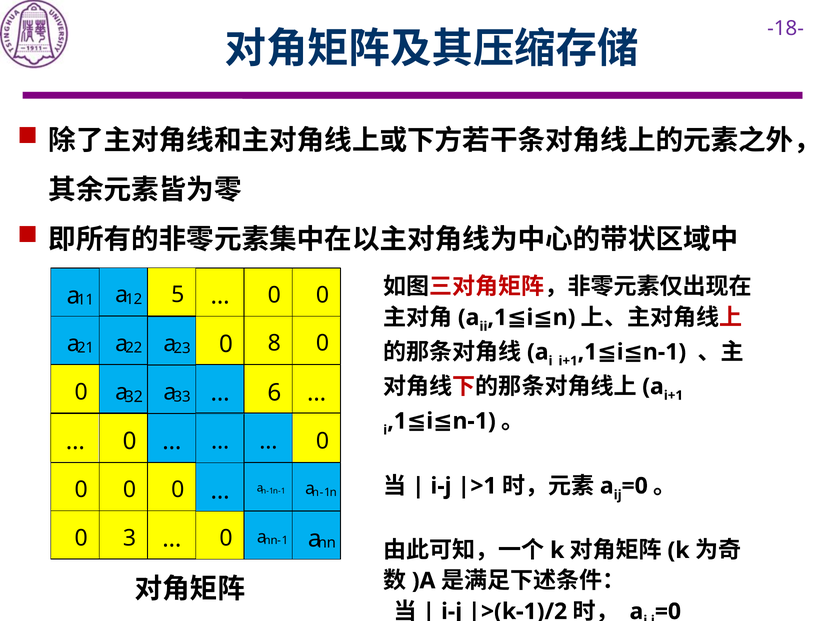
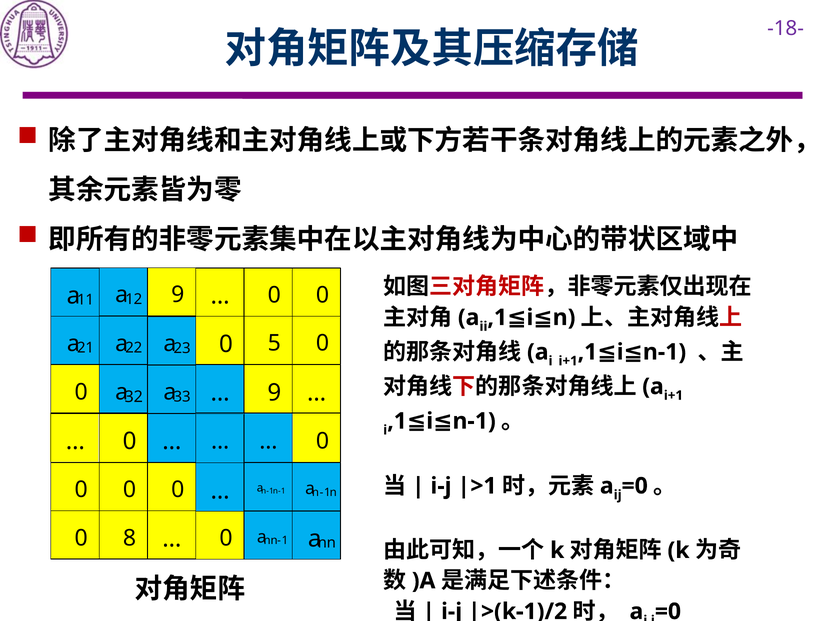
12 5: 5 -> 9
8: 8 -> 5
33 6: 6 -> 9
3: 3 -> 8
